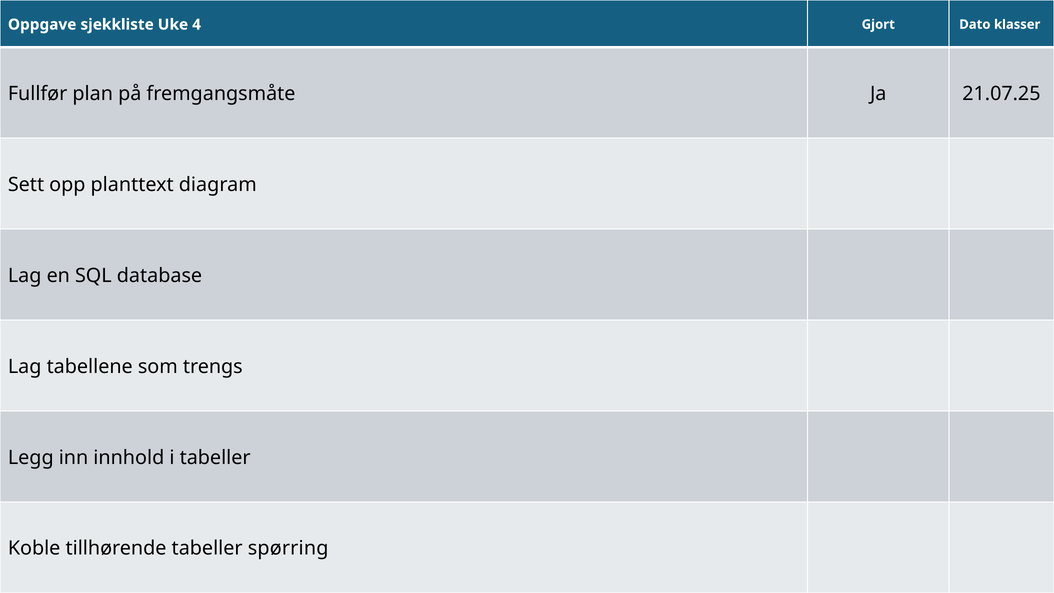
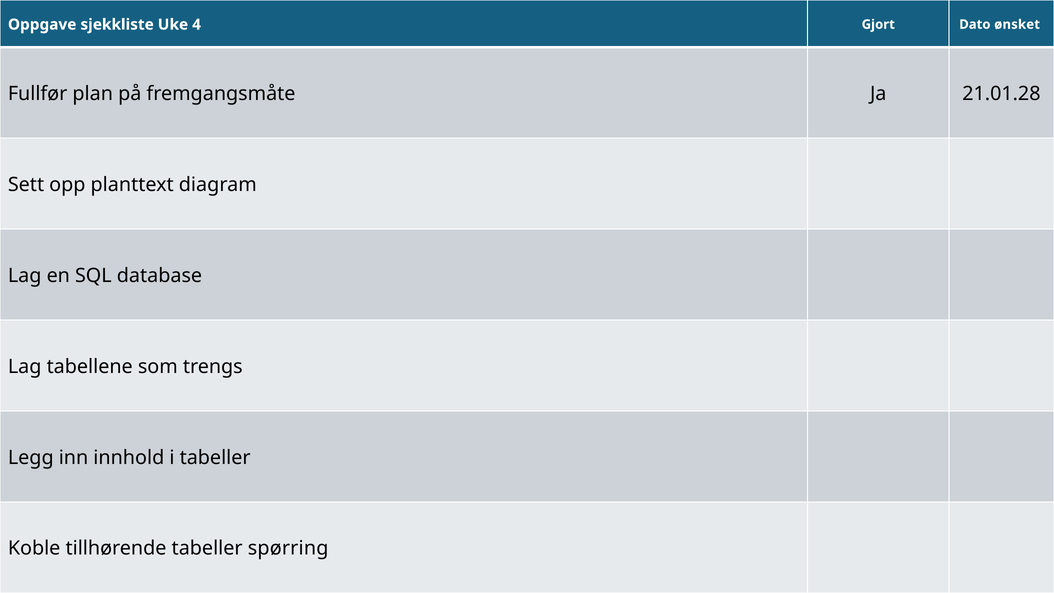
klasser: klasser -> ønsket
21.07.25: 21.07.25 -> 21.01.28
